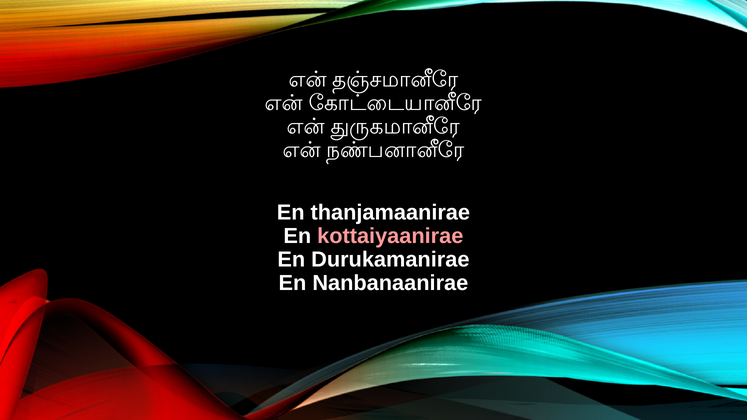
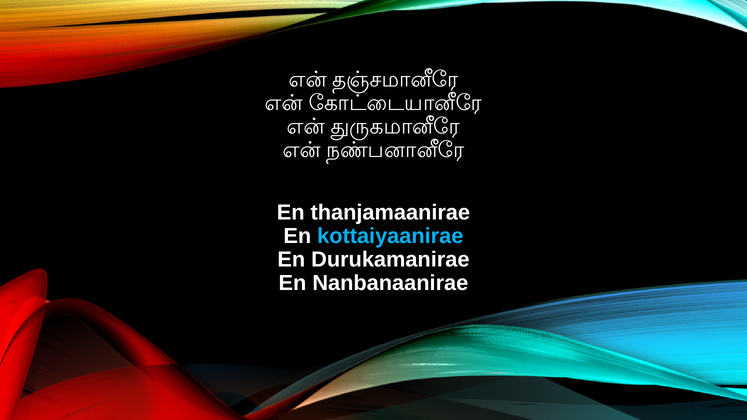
kottaiyaanirae colour: pink -> light blue
